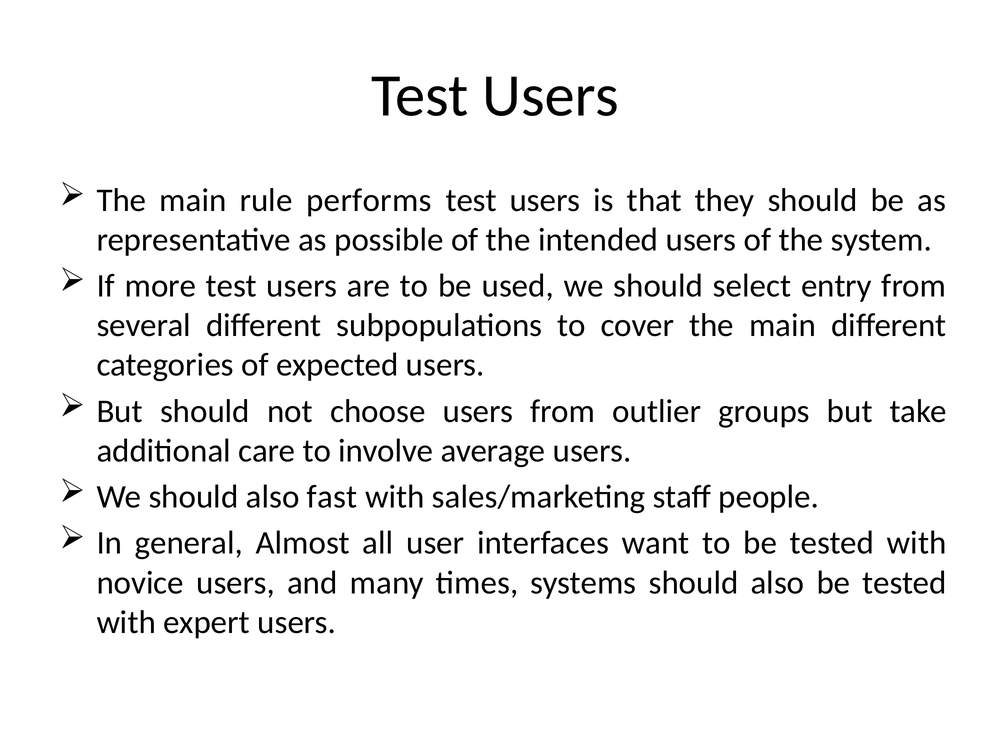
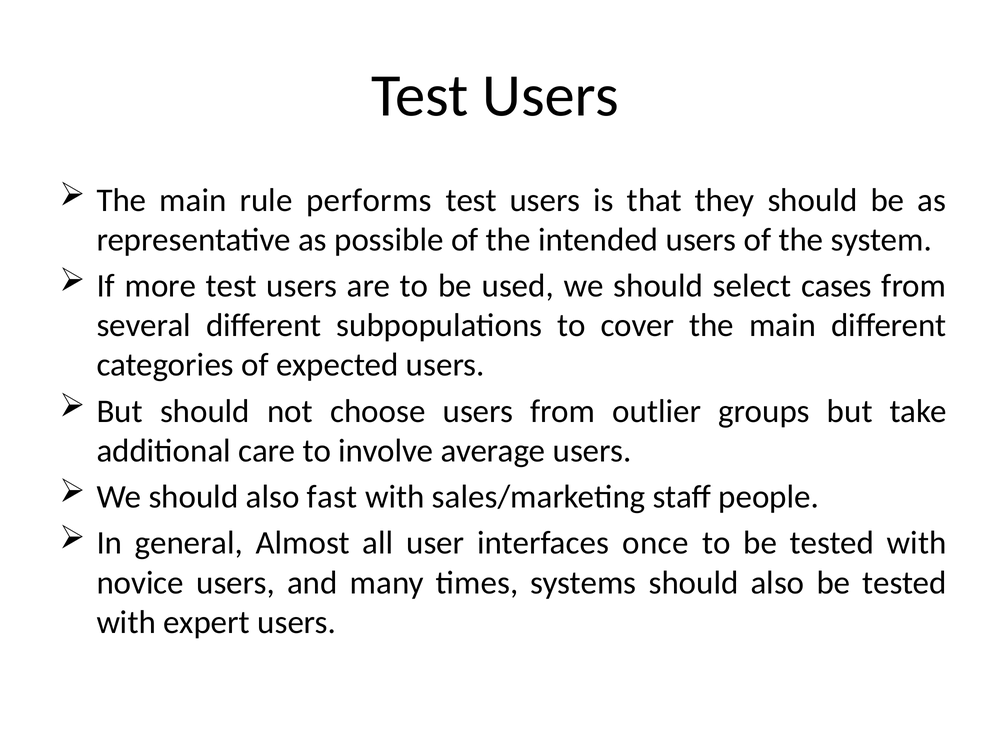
entry: entry -> cases
want: want -> once
